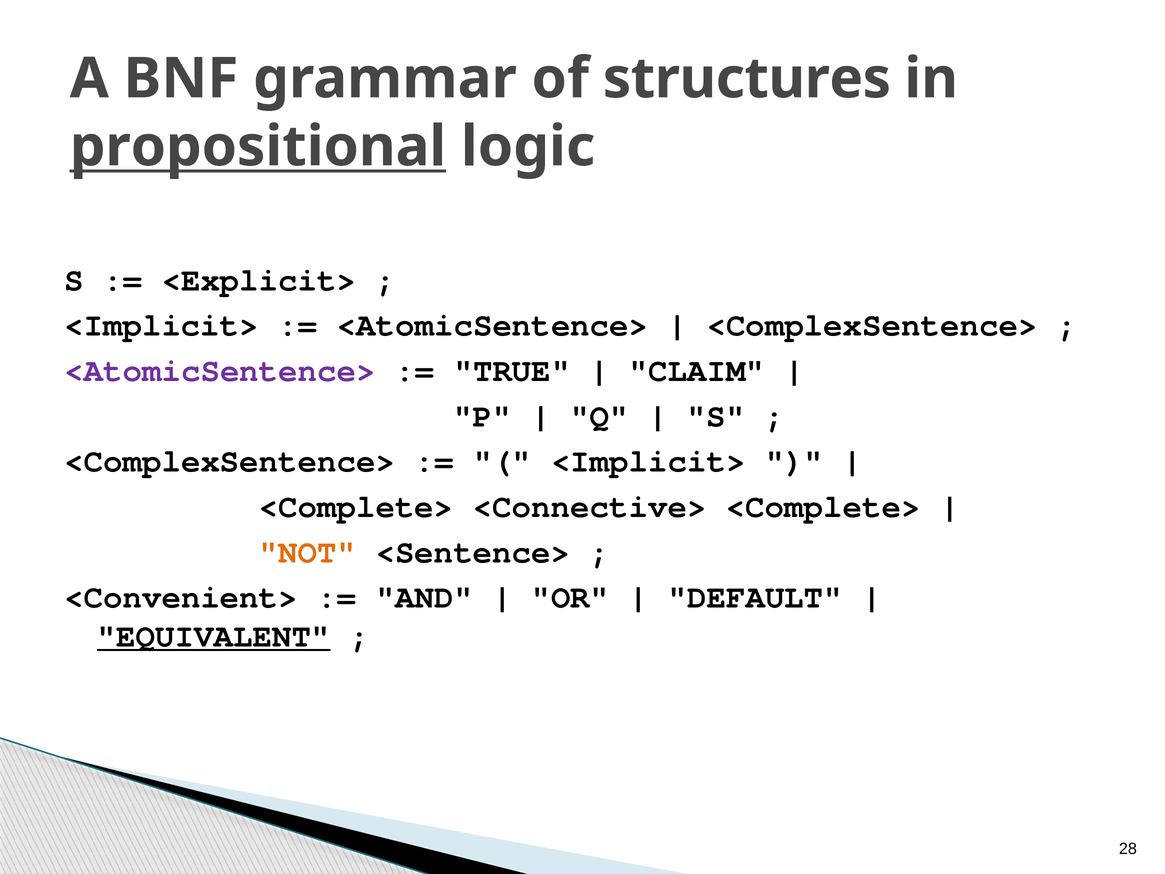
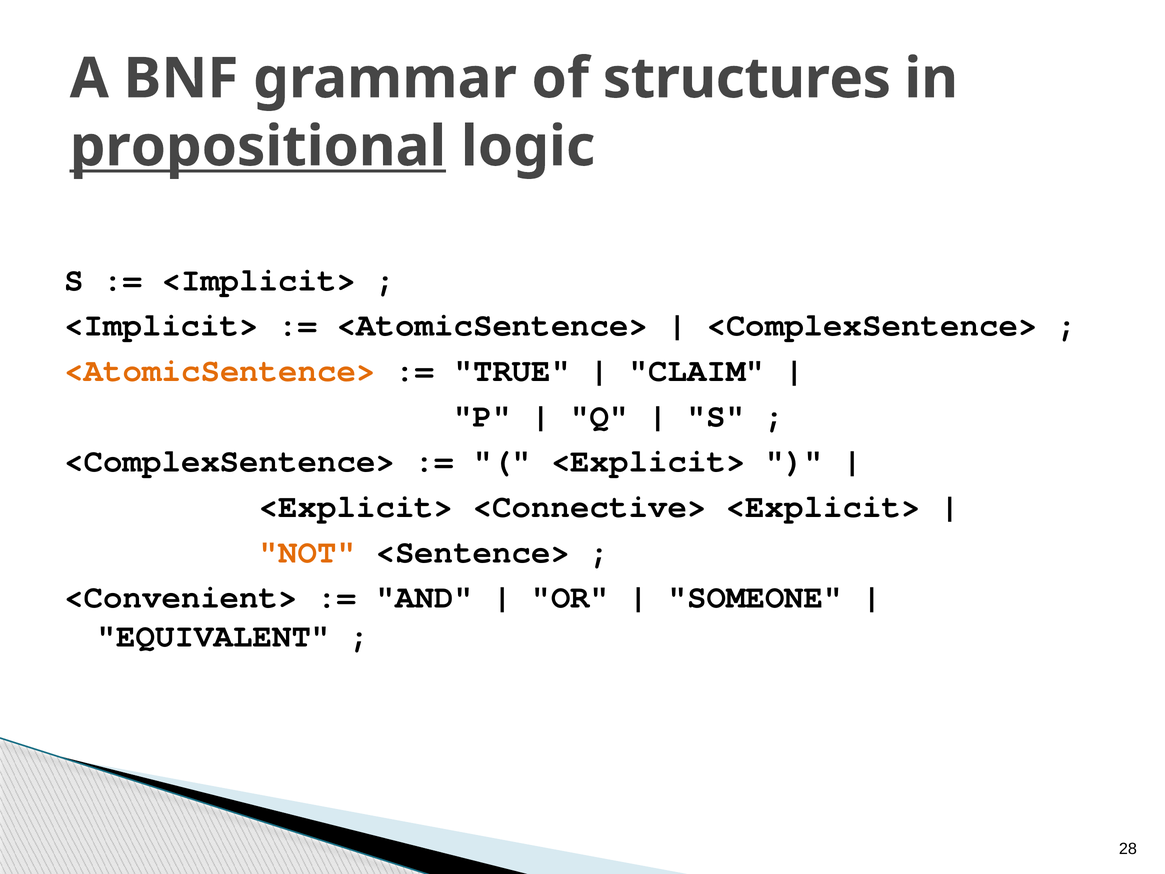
<Explicit> at (259, 280): <Explicit> -> <Implicit>
<AtomicSentence> at (220, 370) colour: purple -> orange
<Implicit> at (648, 461): <Implicit> -> <Explicit>
<Complete> at (356, 506): <Complete> -> <Explicit>
<Connective> <Complete>: <Complete> -> <Explicit>
DEFAULT: DEFAULT -> SOMEONE
EQUIVALENT underline: present -> none
